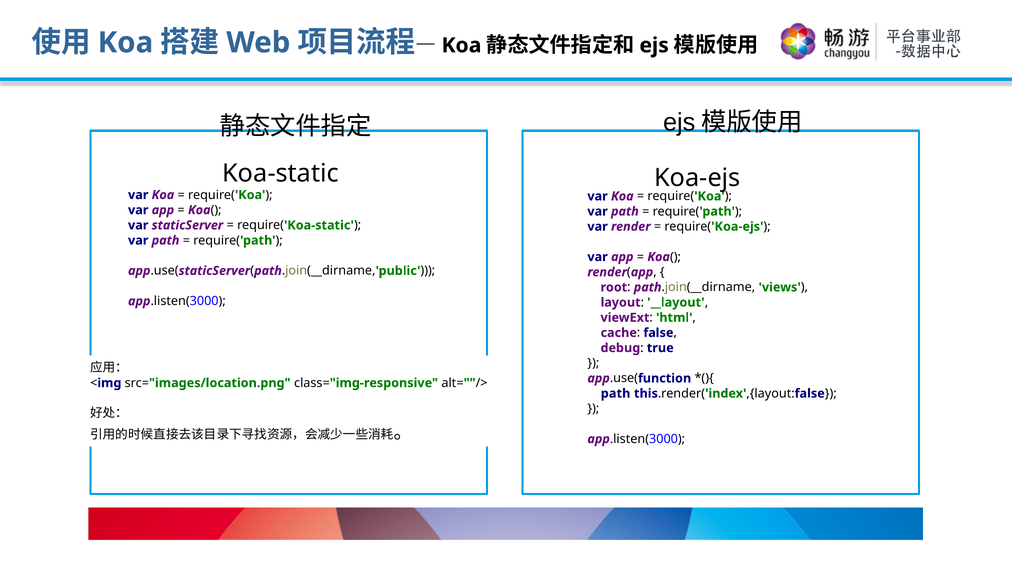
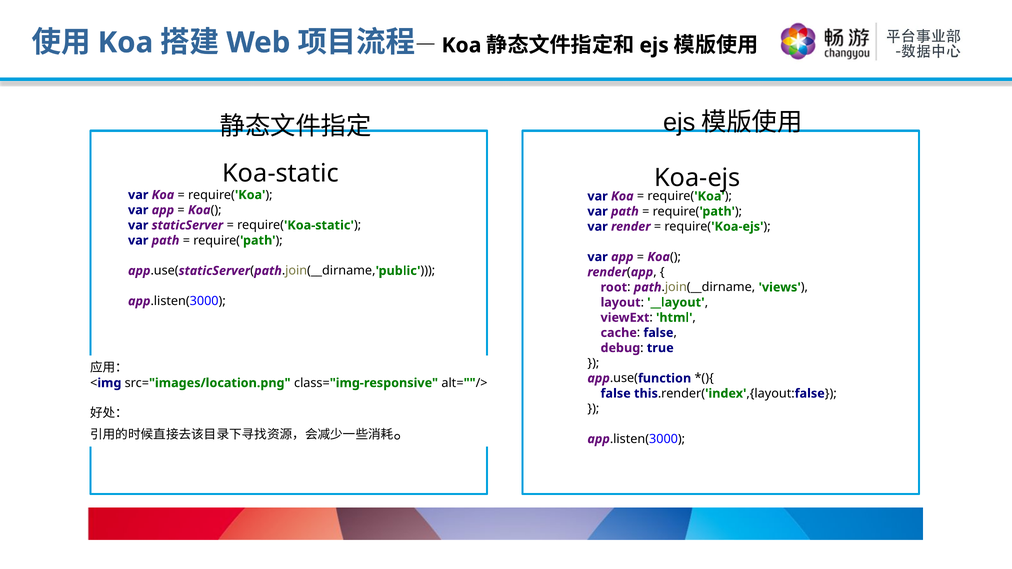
path at (616, 394): path -> false
